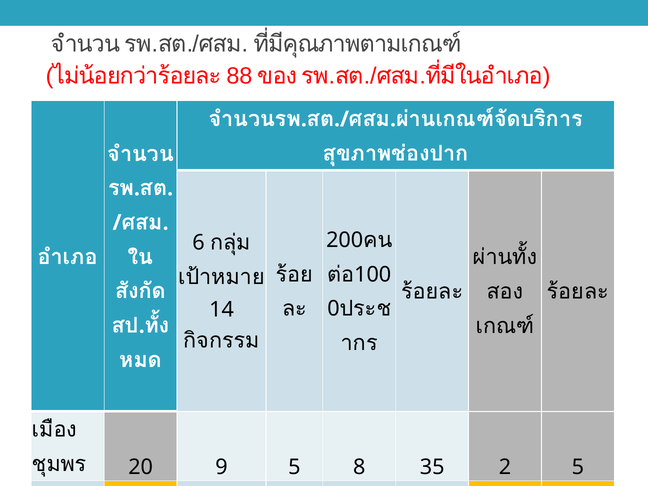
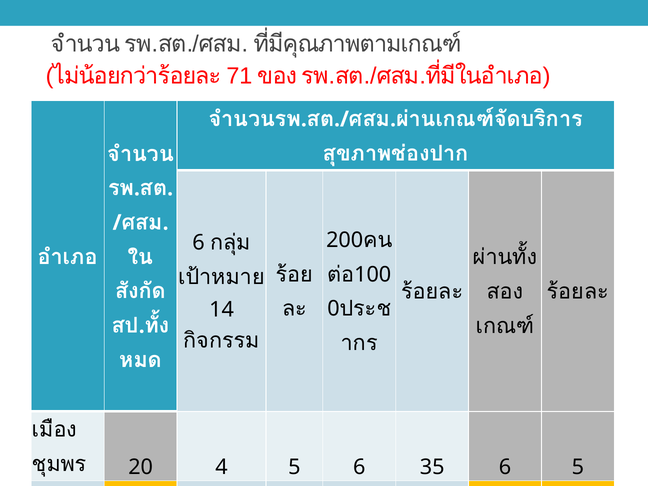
88: 88 -> 71
20 9: 9 -> 4
5 8: 8 -> 6
35 2: 2 -> 6
